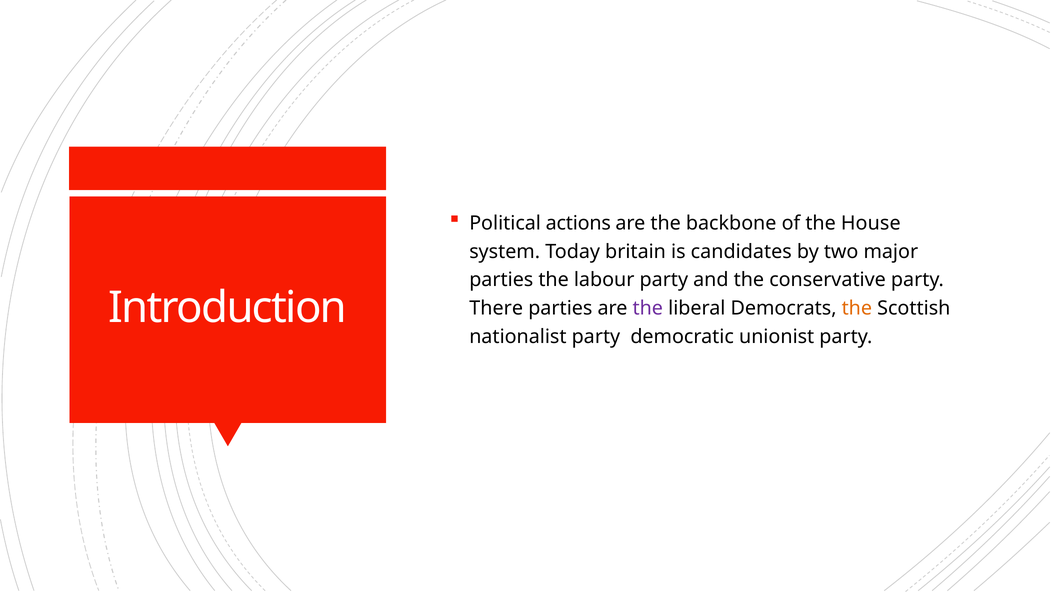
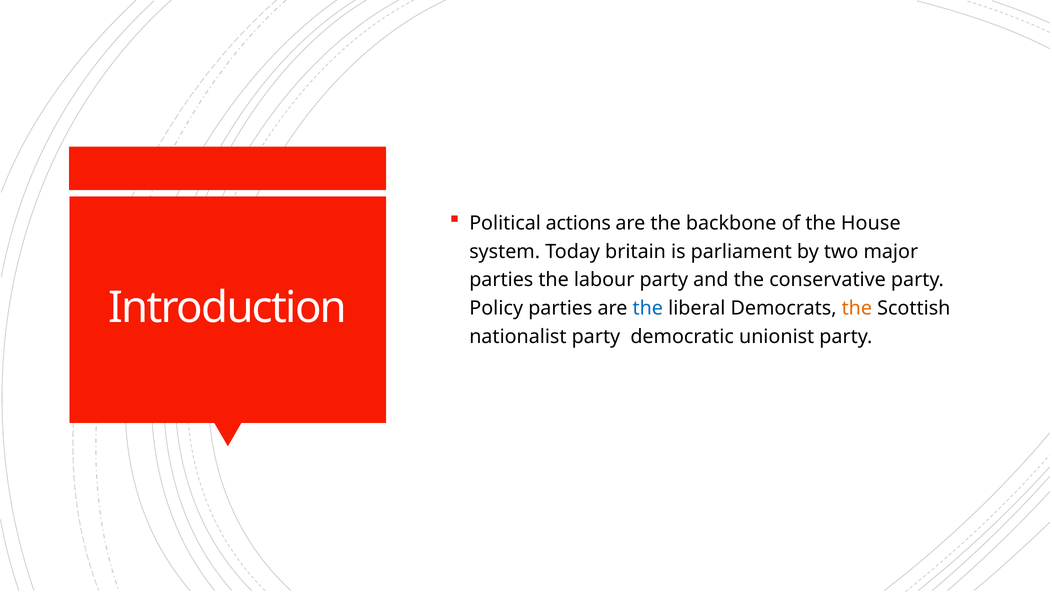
candidates: candidates -> parliament
There: There -> Policy
the at (648, 308) colour: purple -> blue
